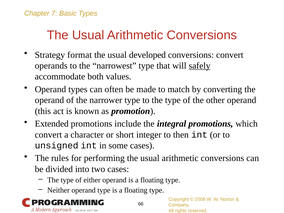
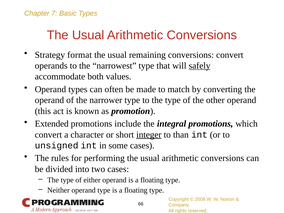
developed: developed -> remaining
integer underline: none -> present
then: then -> than
